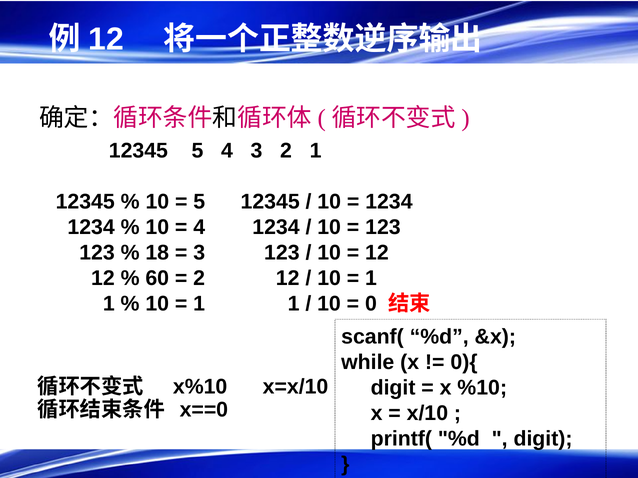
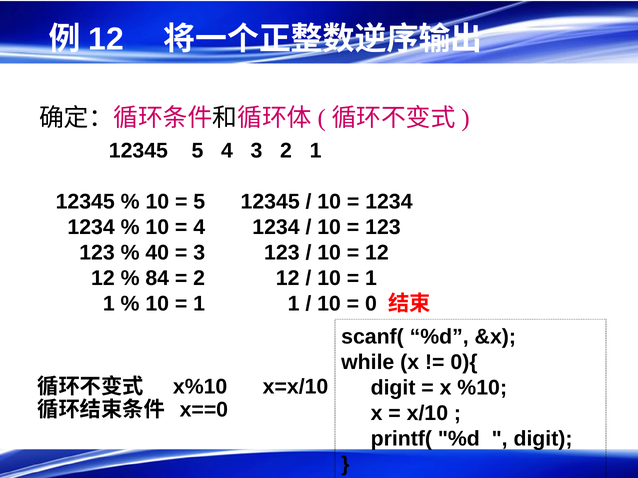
18: 18 -> 40
60: 60 -> 84
